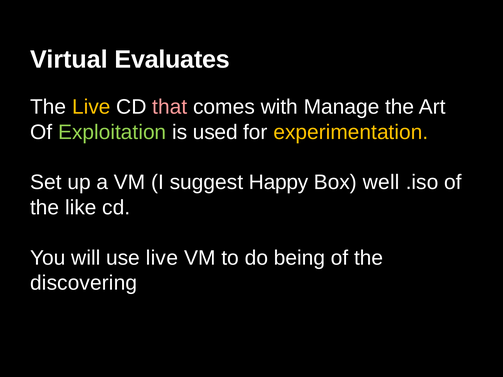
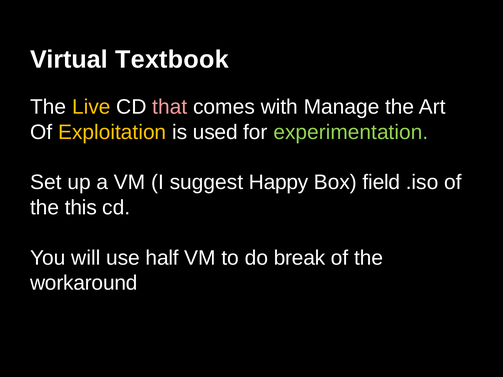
Evaluates: Evaluates -> Textbook
Exploitation colour: light green -> yellow
experimentation colour: yellow -> light green
well: well -> field
like: like -> this
use live: live -> half
being: being -> break
discovering: discovering -> workaround
